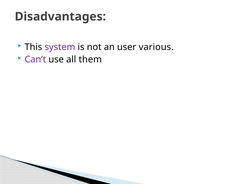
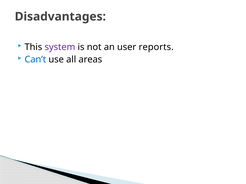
various: various -> reports
Can’t colour: purple -> blue
them: them -> areas
